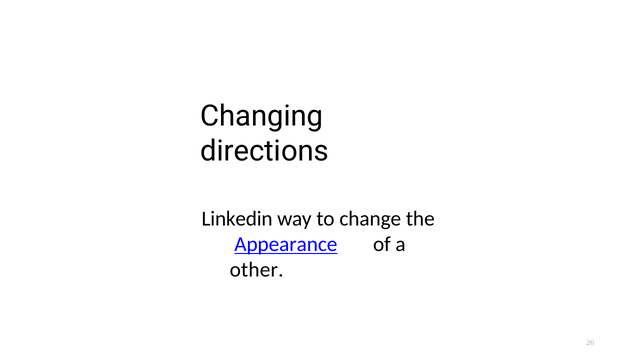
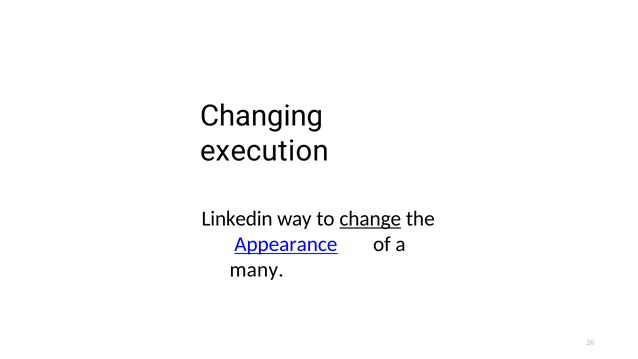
directions: directions -> execution
change underline: none -> present
other: other -> many
